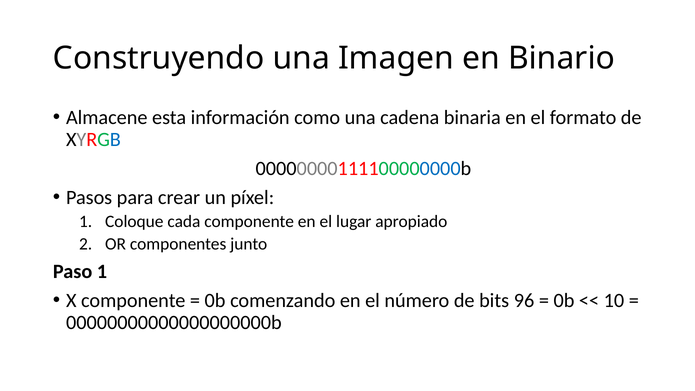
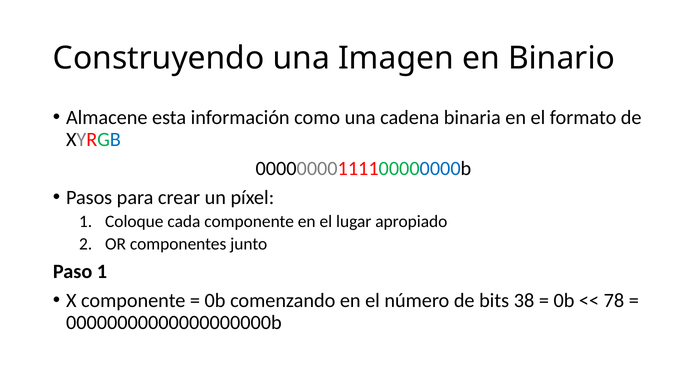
96: 96 -> 38
10: 10 -> 78
